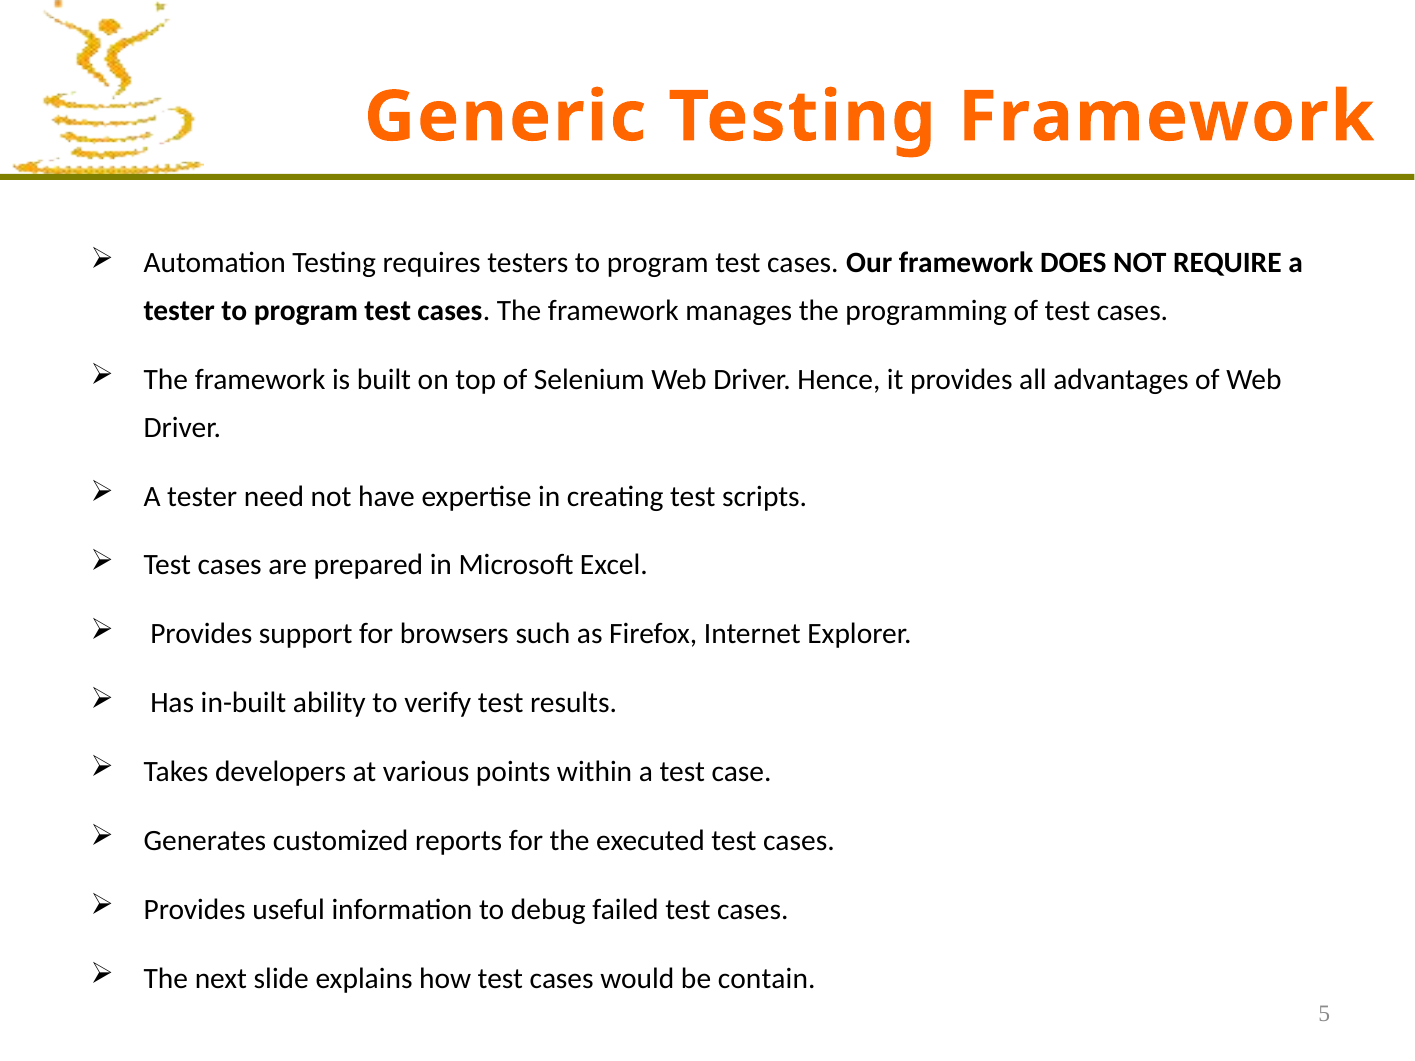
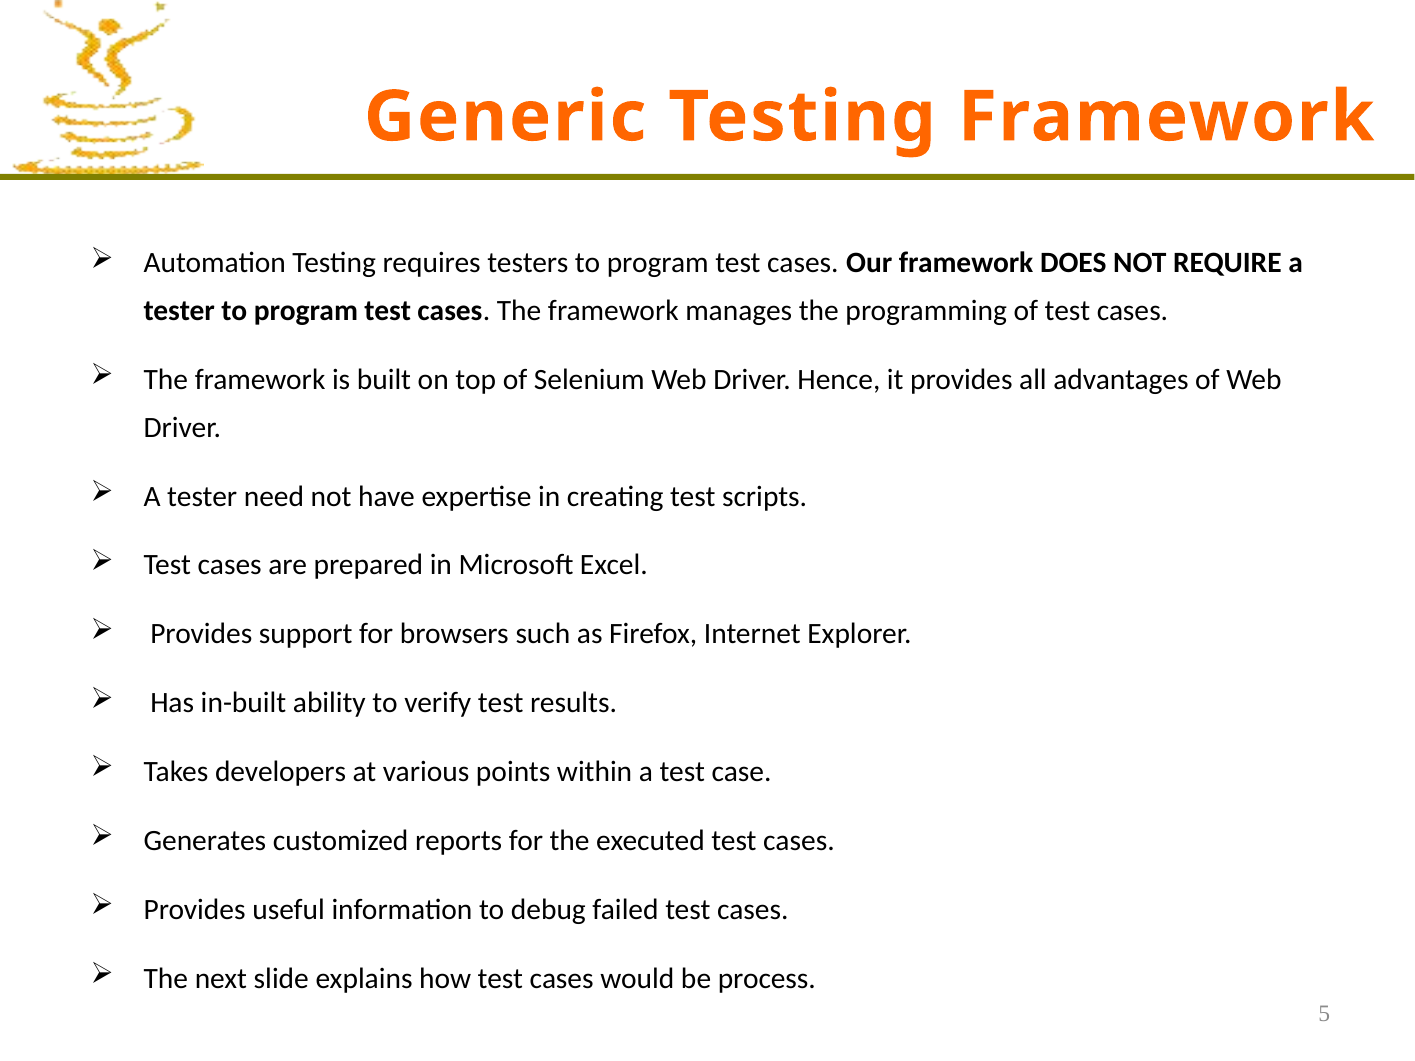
contain: contain -> process
